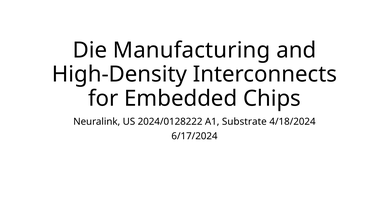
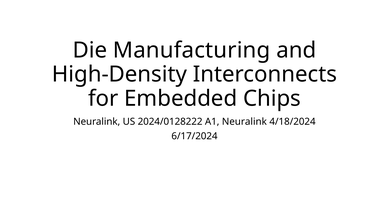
A1 Substrate: Substrate -> Neuralink
